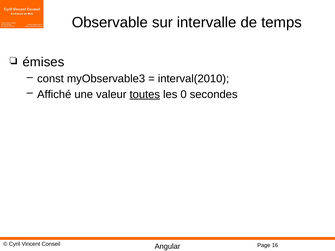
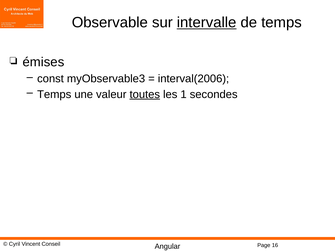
intervalle underline: none -> present
interval(2010: interval(2010 -> interval(2006
Affiché at (54, 94): Affiché -> Temps
0: 0 -> 1
